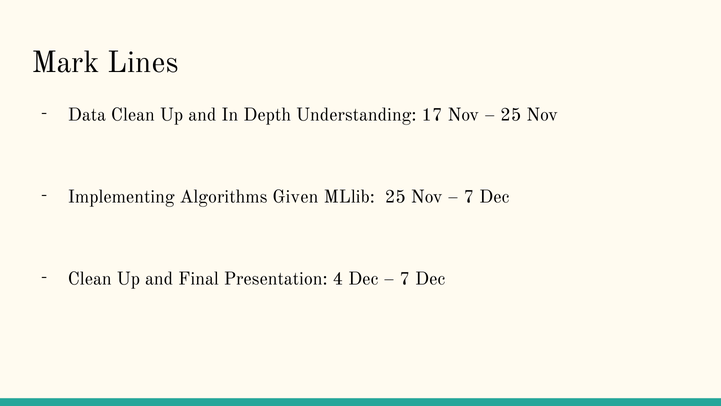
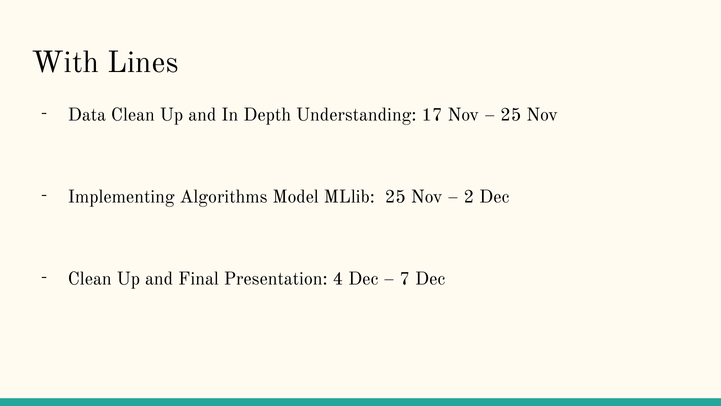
Mark: Mark -> With
Given: Given -> Model
7 at (469, 197): 7 -> 2
